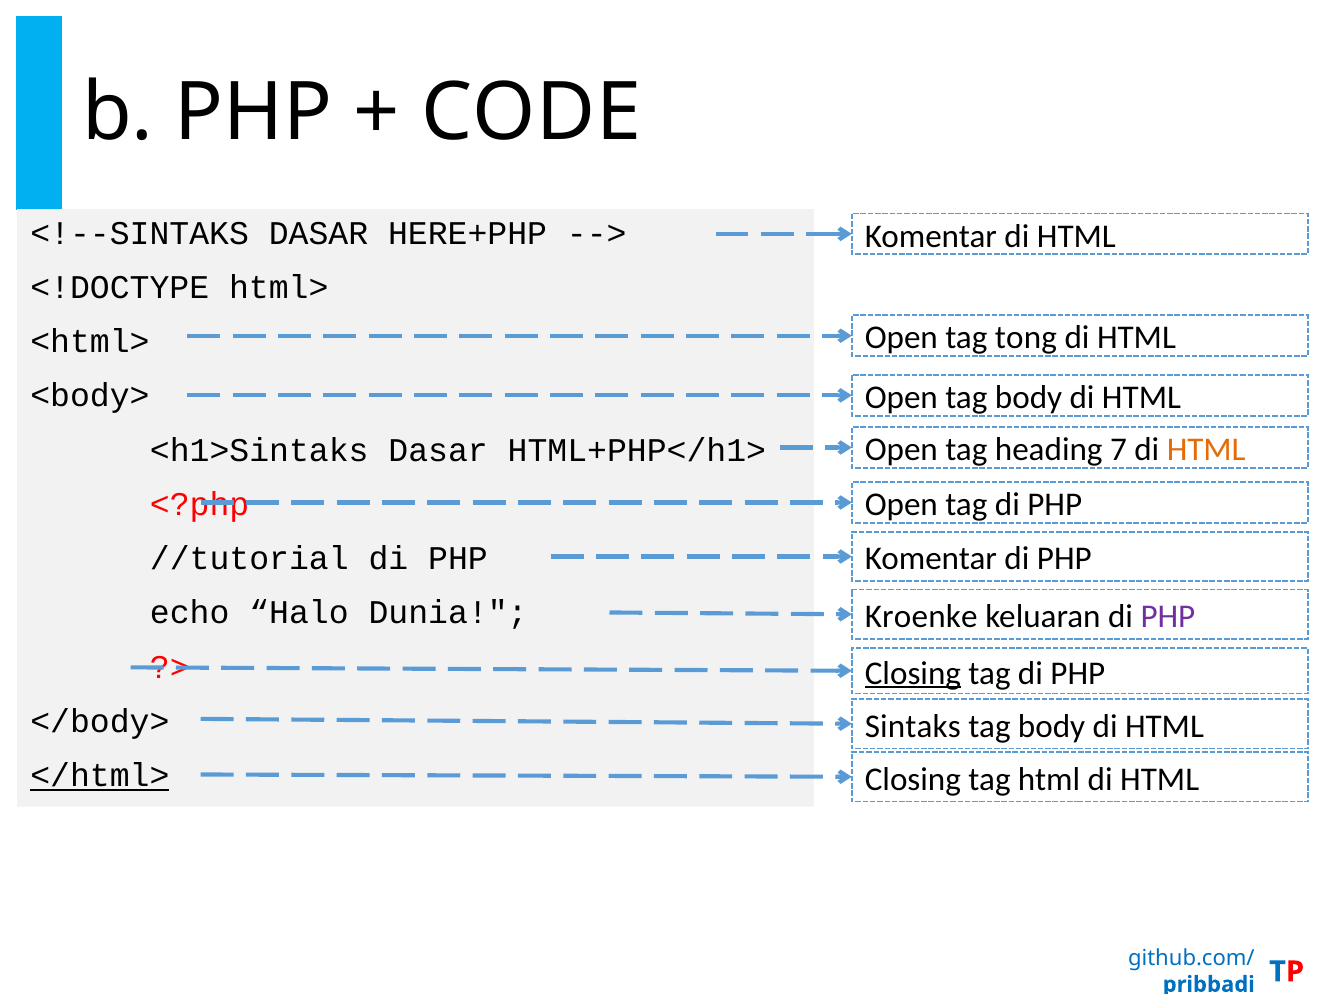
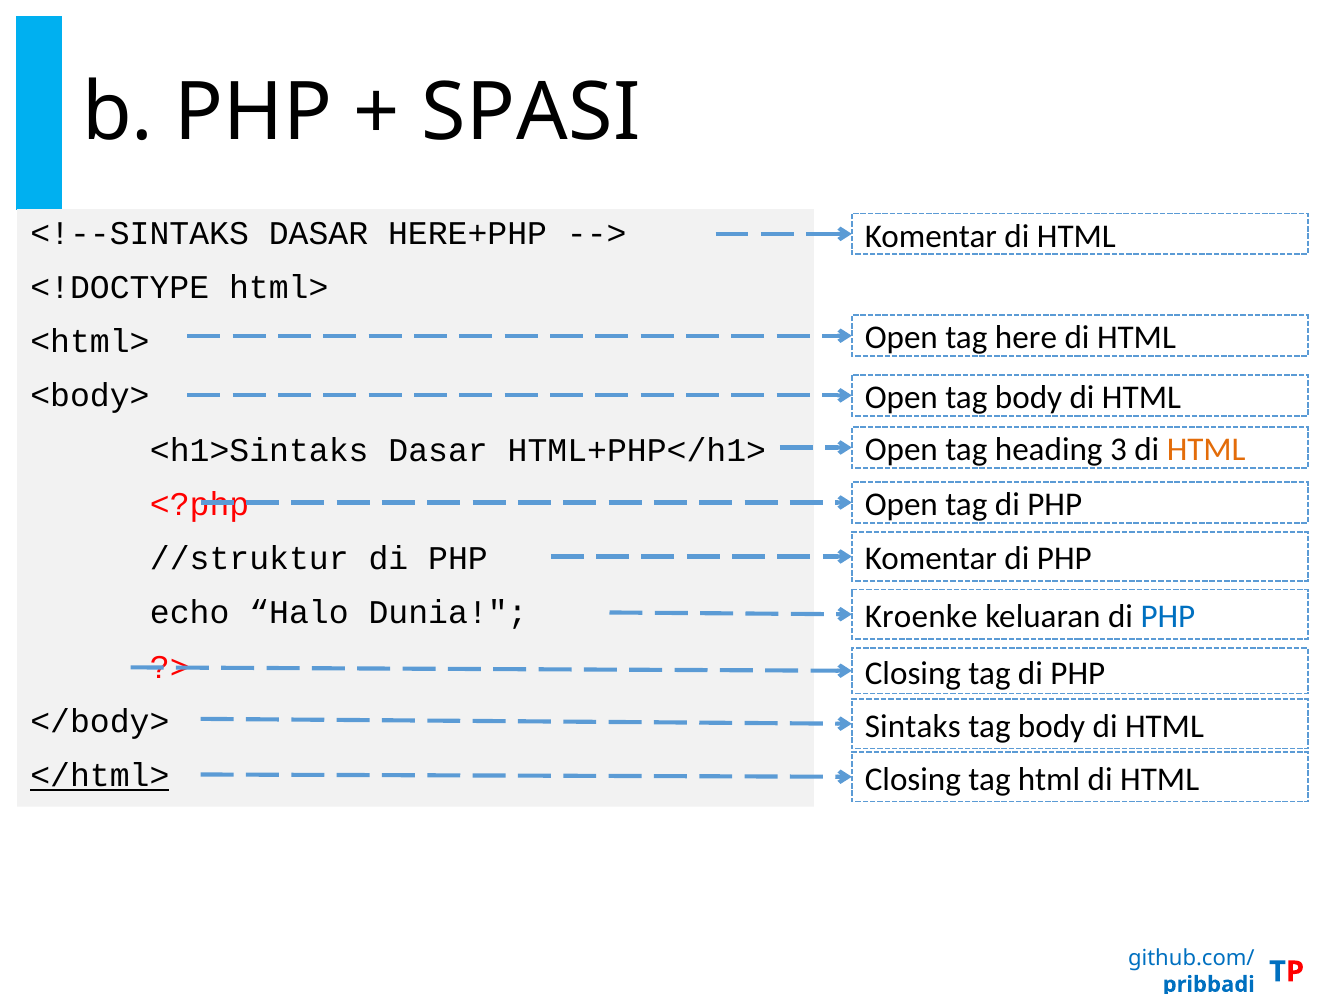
CODE: CODE -> SPASI
tong: tong -> here
7: 7 -> 3
//tutorial: //tutorial -> //struktur
PHP at (1168, 616) colour: purple -> blue
Closing at (913, 673) underline: present -> none
